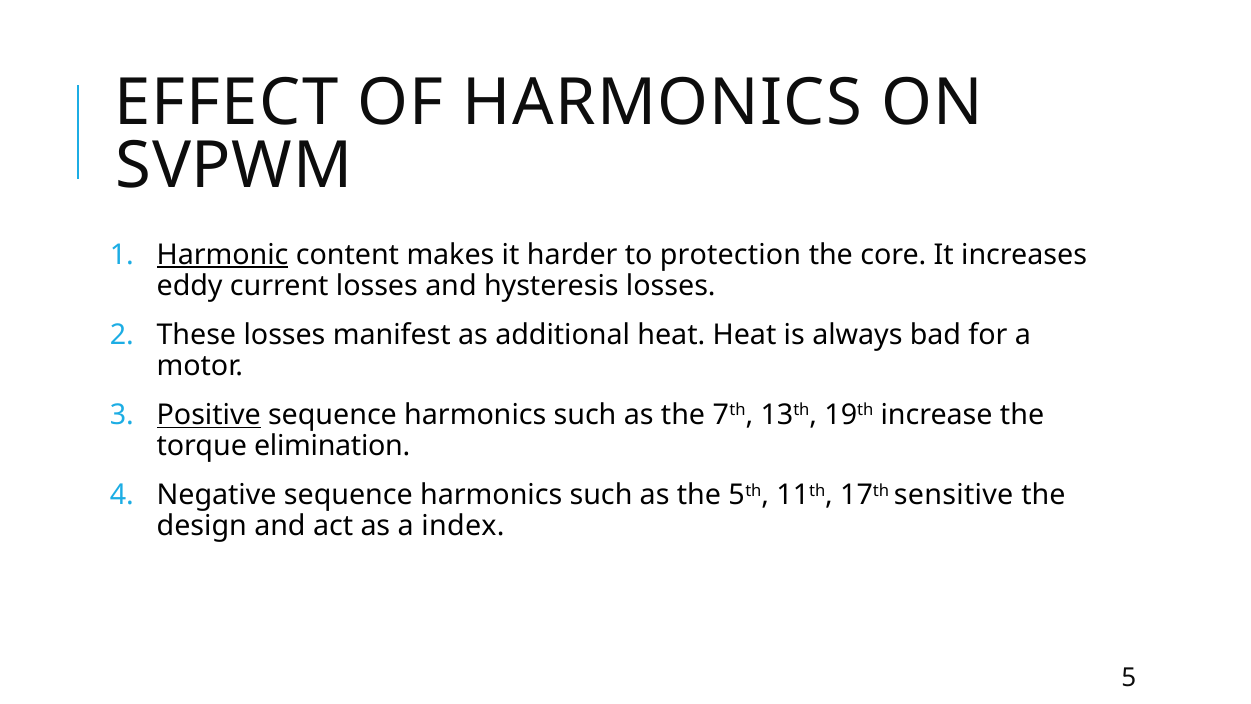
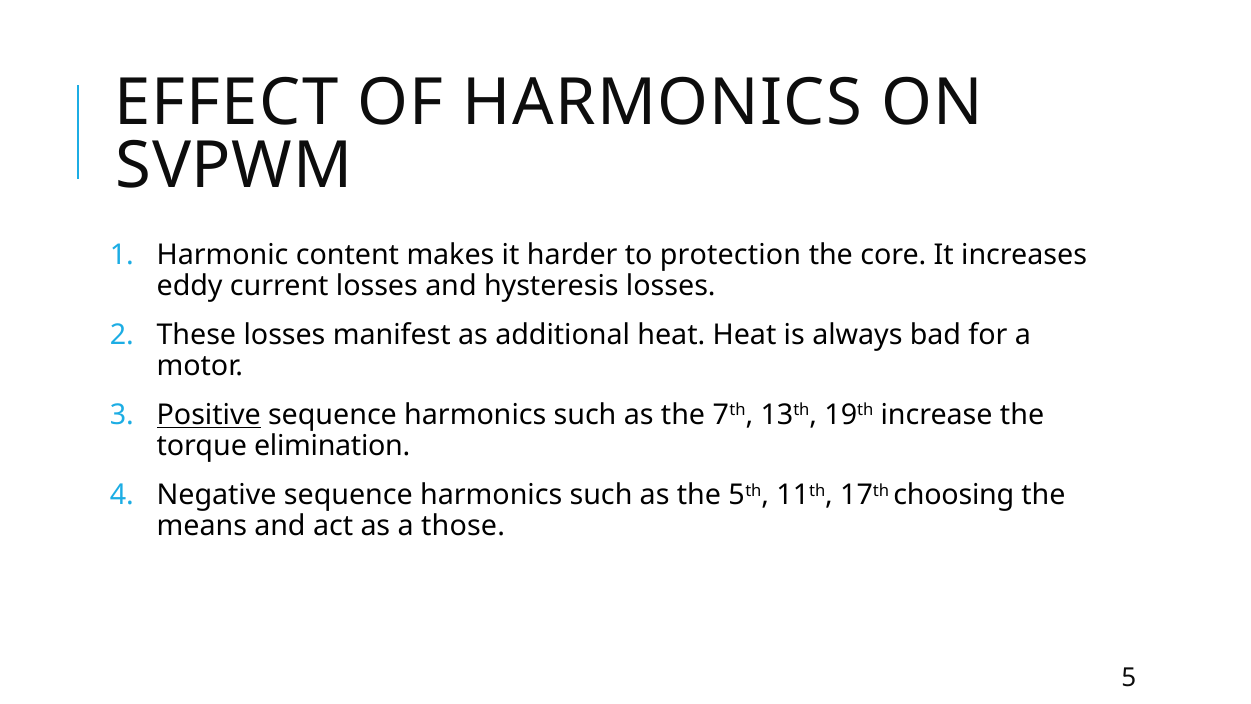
Harmonic underline: present -> none
sensitive: sensitive -> choosing
design: design -> means
index: index -> those
